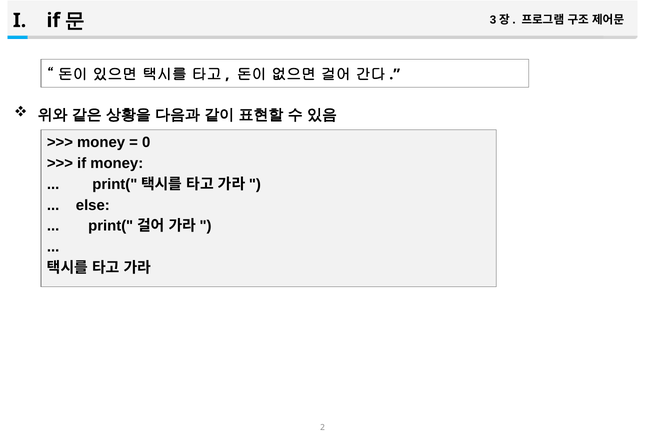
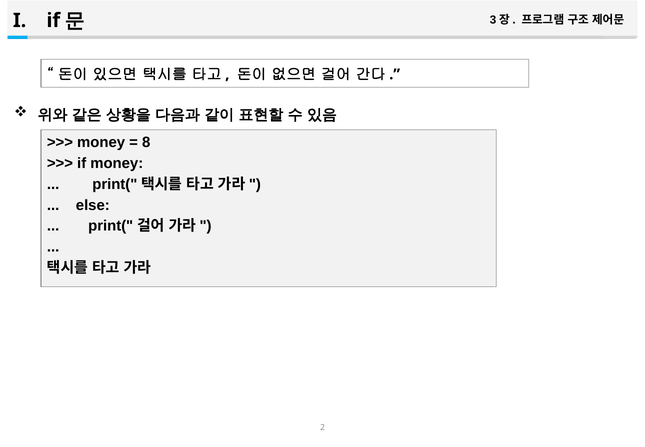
0: 0 -> 8
